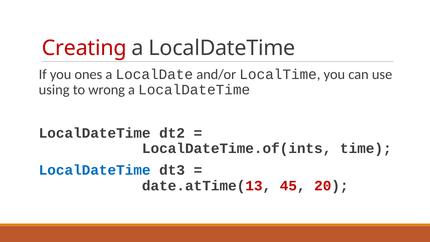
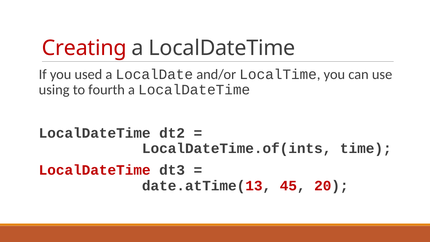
ones: ones -> used
wrong: wrong -> fourth
LocalDateTime at (95, 170) colour: blue -> red
